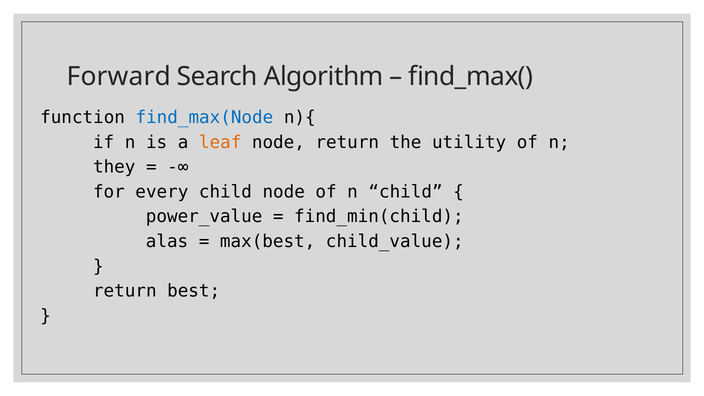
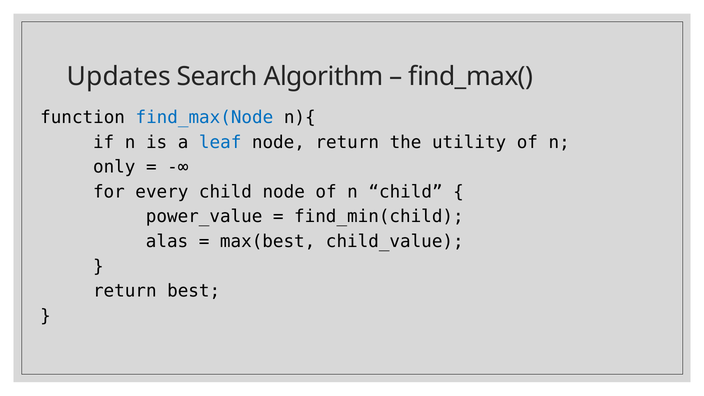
Forward: Forward -> Updates
leaf colour: orange -> blue
they: they -> only
